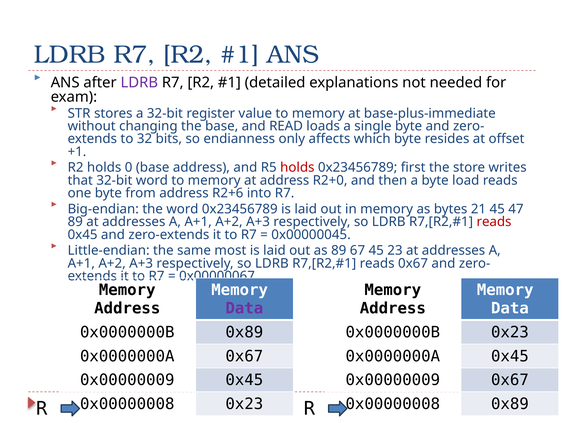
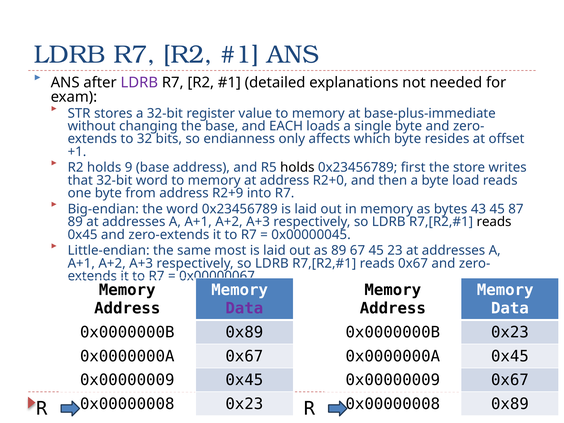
READ: READ -> EACH
0: 0 -> 9
holds at (297, 168) colour: red -> black
R2+6: R2+6 -> R2+9
21: 21 -> 43
47: 47 -> 87
reads at (494, 222) colour: red -> black
